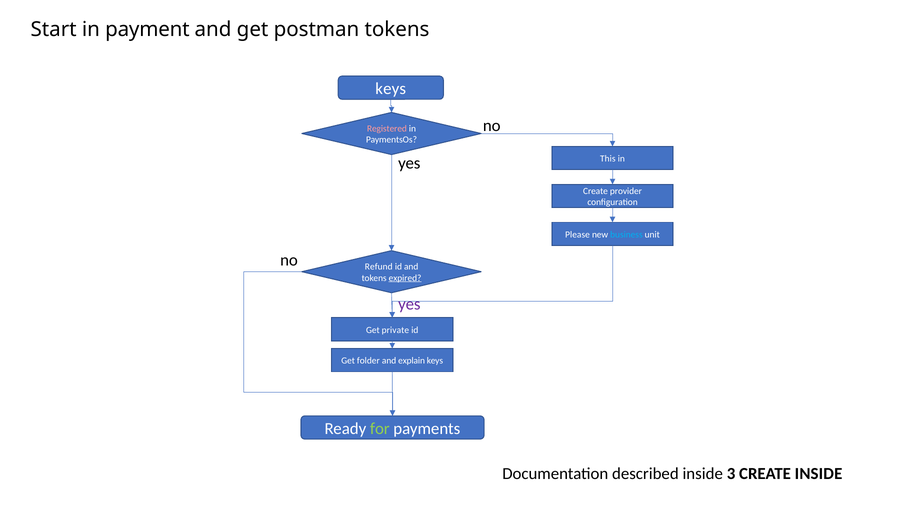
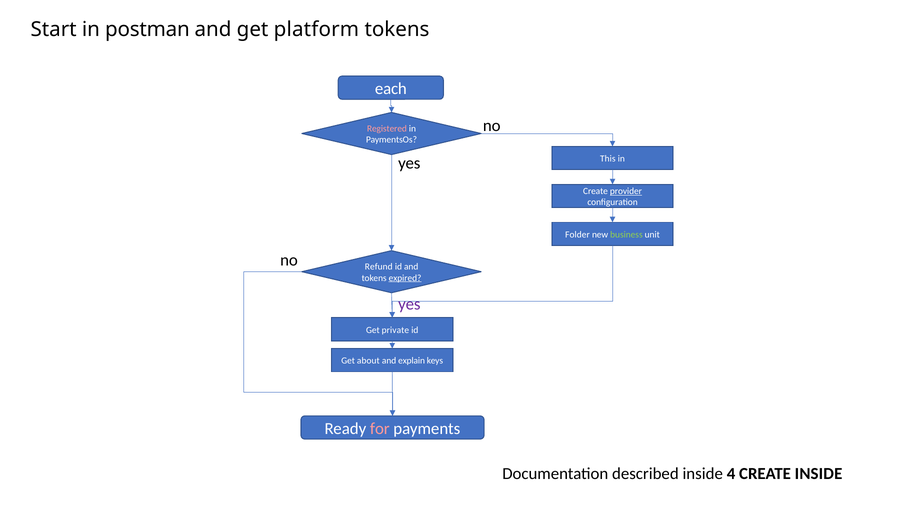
payment: payment -> postman
postman: postman -> platform
keys at (391, 89): keys -> each
provider underline: none -> present
Please: Please -> Folder
business colour: light blue -> light green
folder: folder -> about
for colour: light green -> pink
3: 3 -> 4
